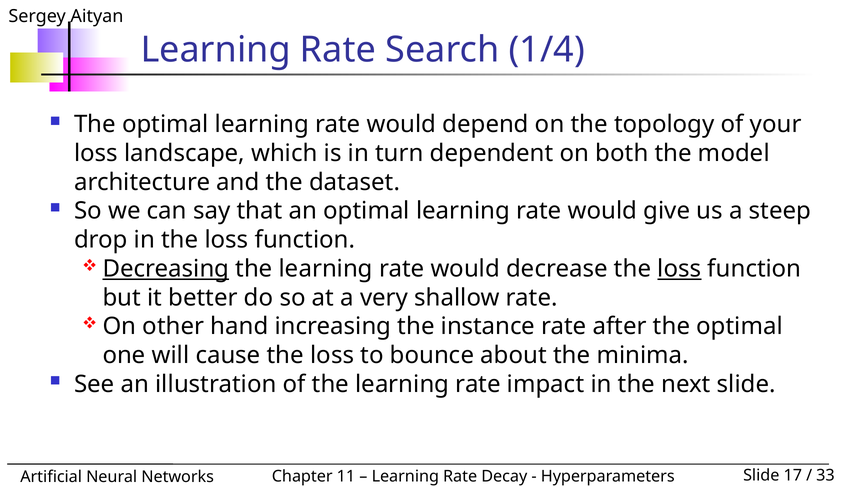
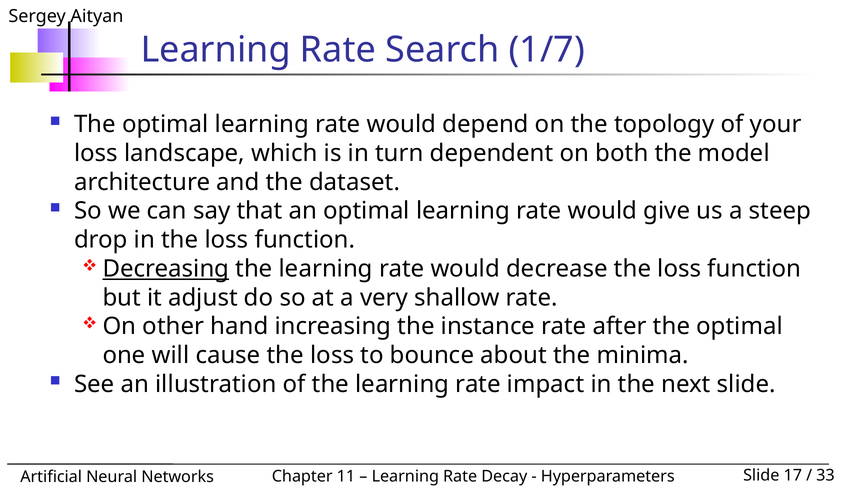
1/4: 1/4 -> 1/7
loss at (679, 269) underline: present -> none
better: better -> adjust
